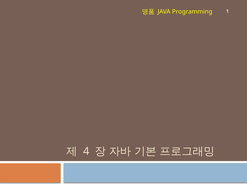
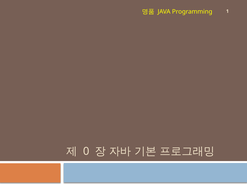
4: 4 -> 0
